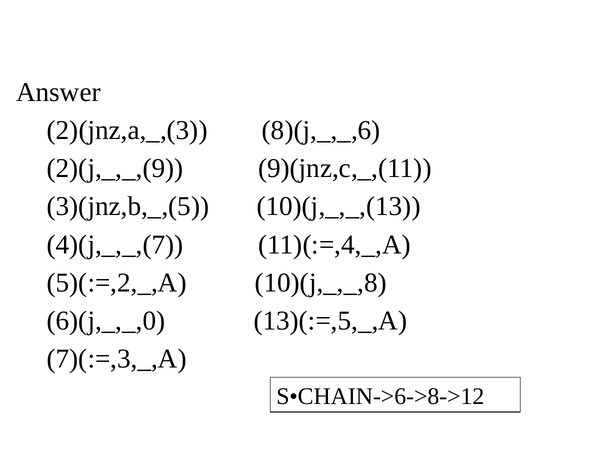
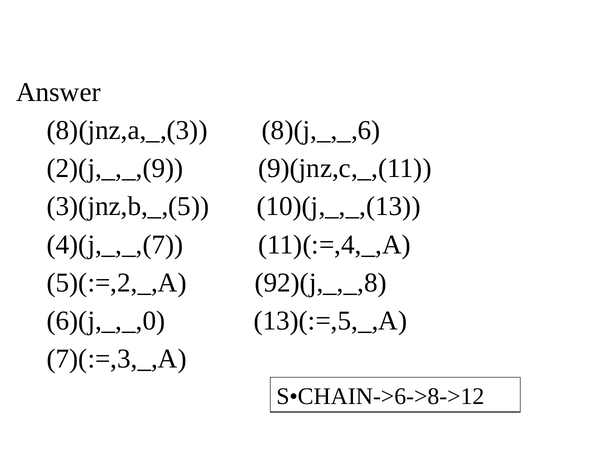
2)(jnz,a,_,(3: 2)(jnz,a,_,(3 -> 8)(jnz,a,_,(3
10)(j,_,_,8: 10)(j,_,_,8 -> 92)(j,_,_,8
